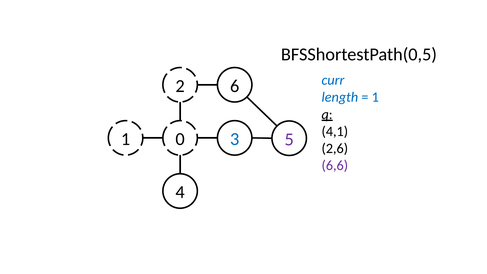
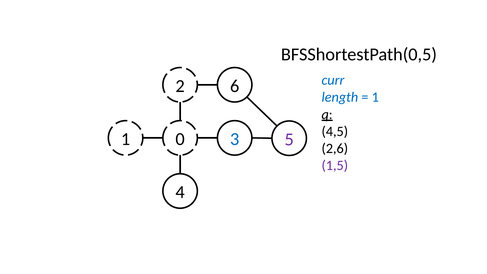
4,1: 4,1 -> 4,5
6,6: 6,6 -> 1,5
